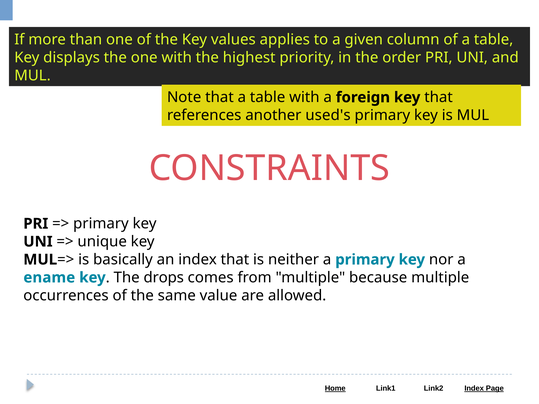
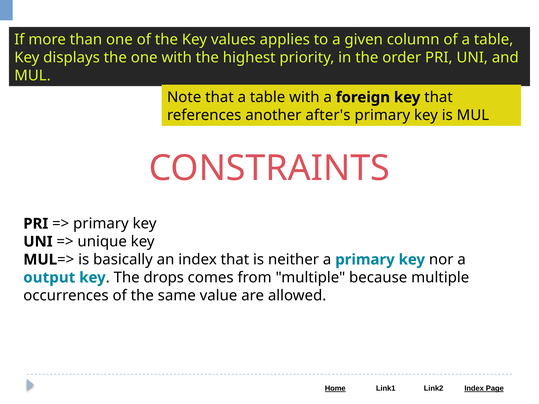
used's: used's -> after's
ename: ename -> output
